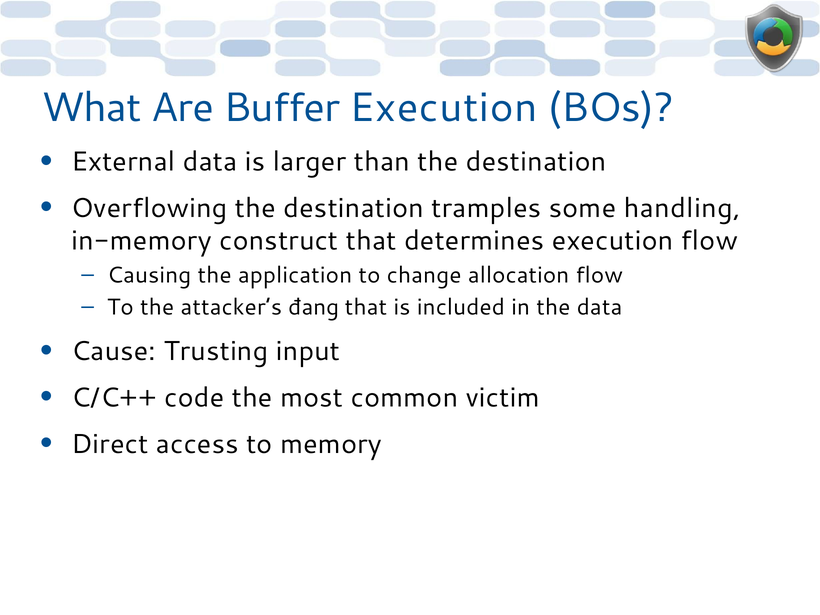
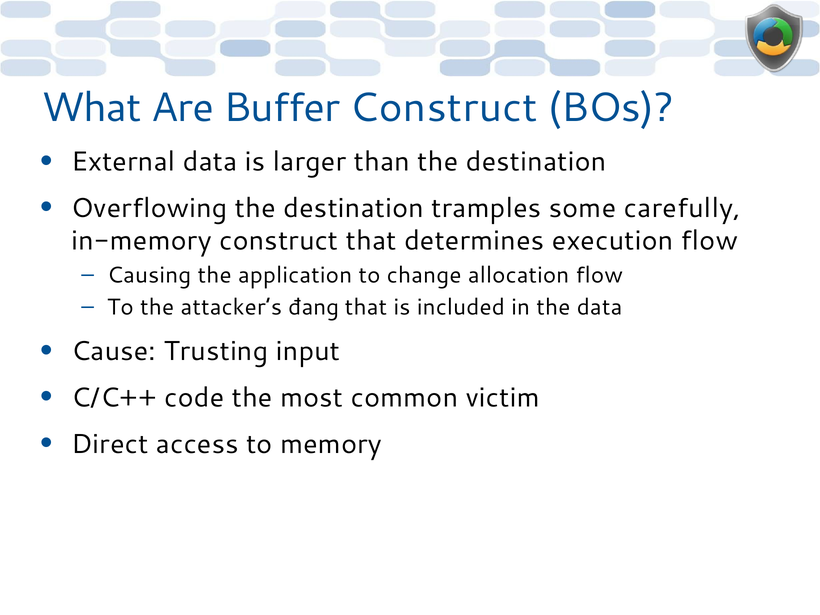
Buffer Execution: Execution -> Construct
handling: handling -> carefully
